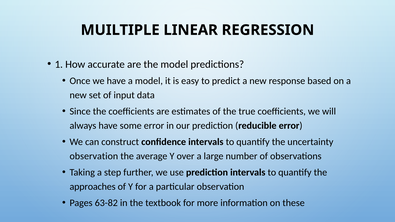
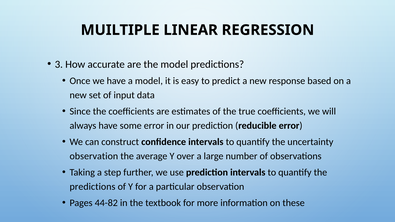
1: 1 -> 3
approaches at (93, 187): approaches -> predictions
63-82: 63-82 -> 44-82
